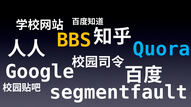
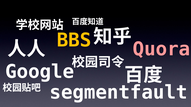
Quora colour: light blue -> pink
